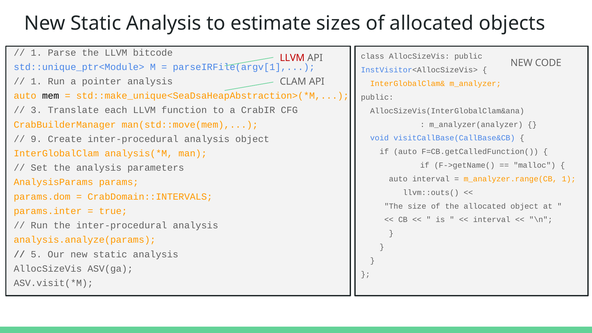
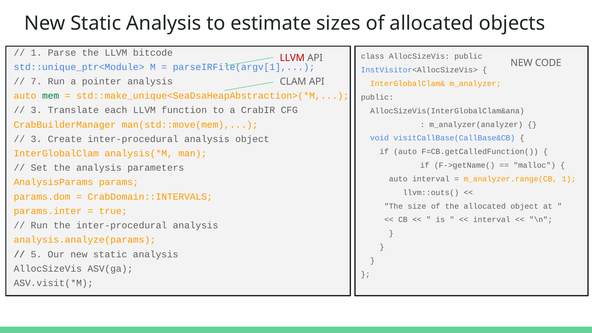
1 at (36, 81): 1 -> 7
mem colour: black -> green
9 at (36, 139): 9 -> 3
